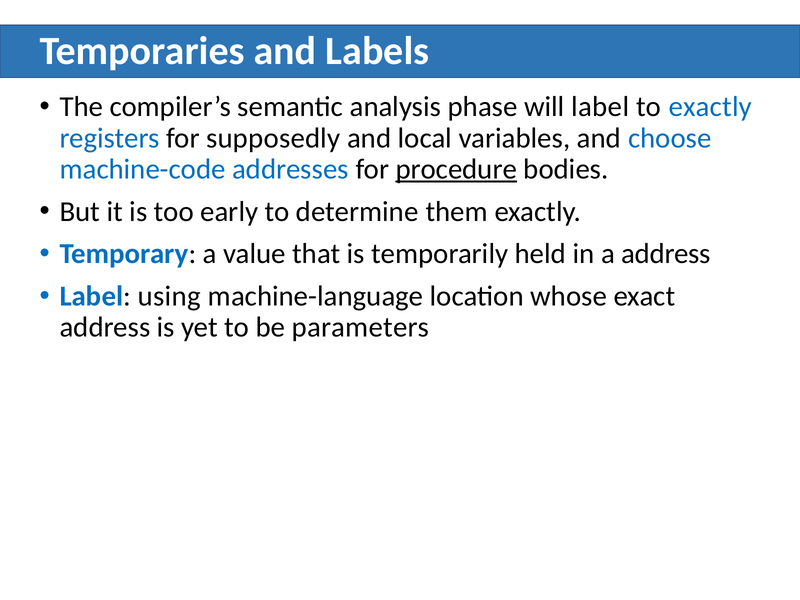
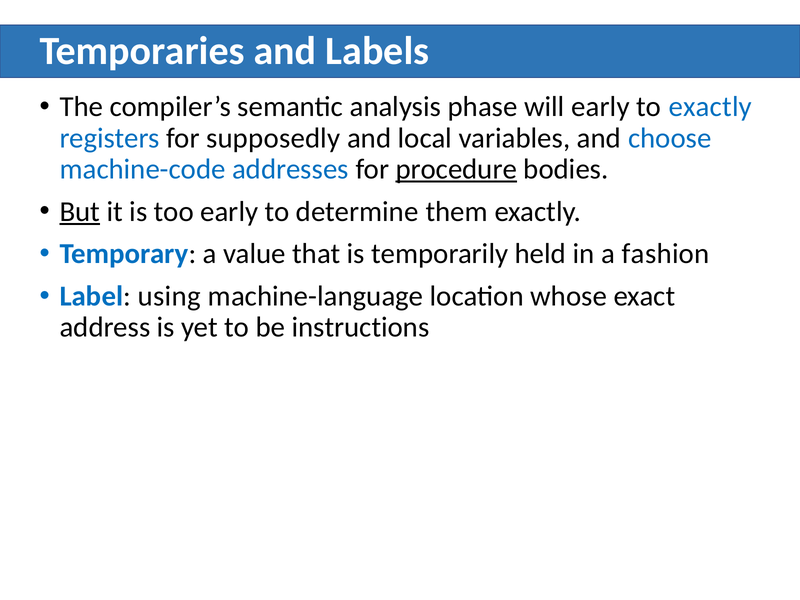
will label: label -> early
But underline: none -> present
a address: address -> fashion
parameters: parameters -> instructions
